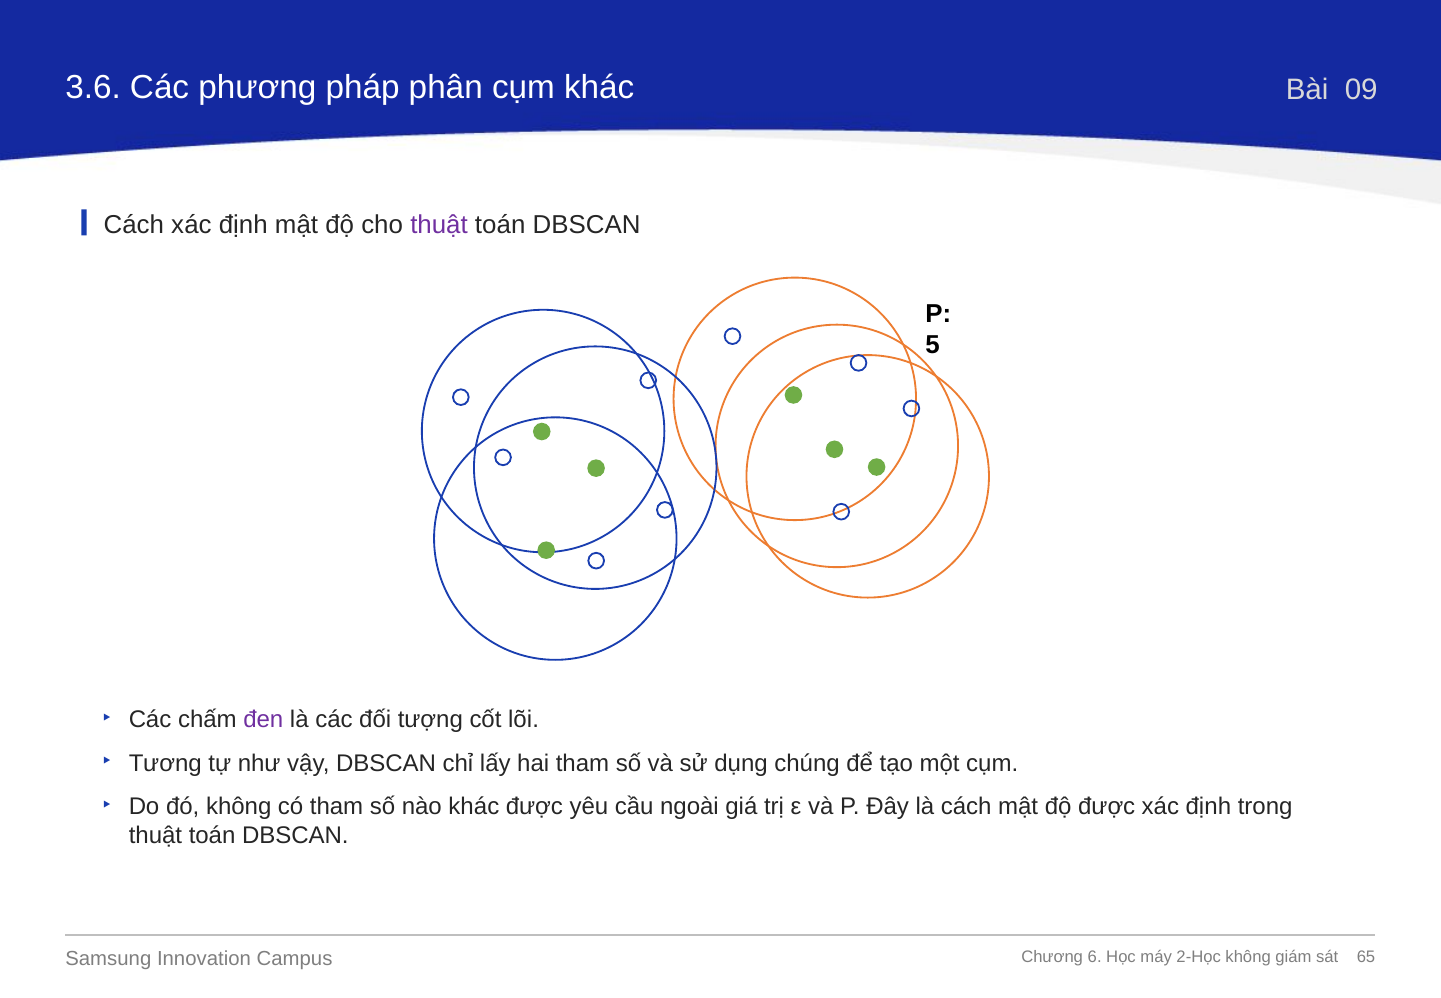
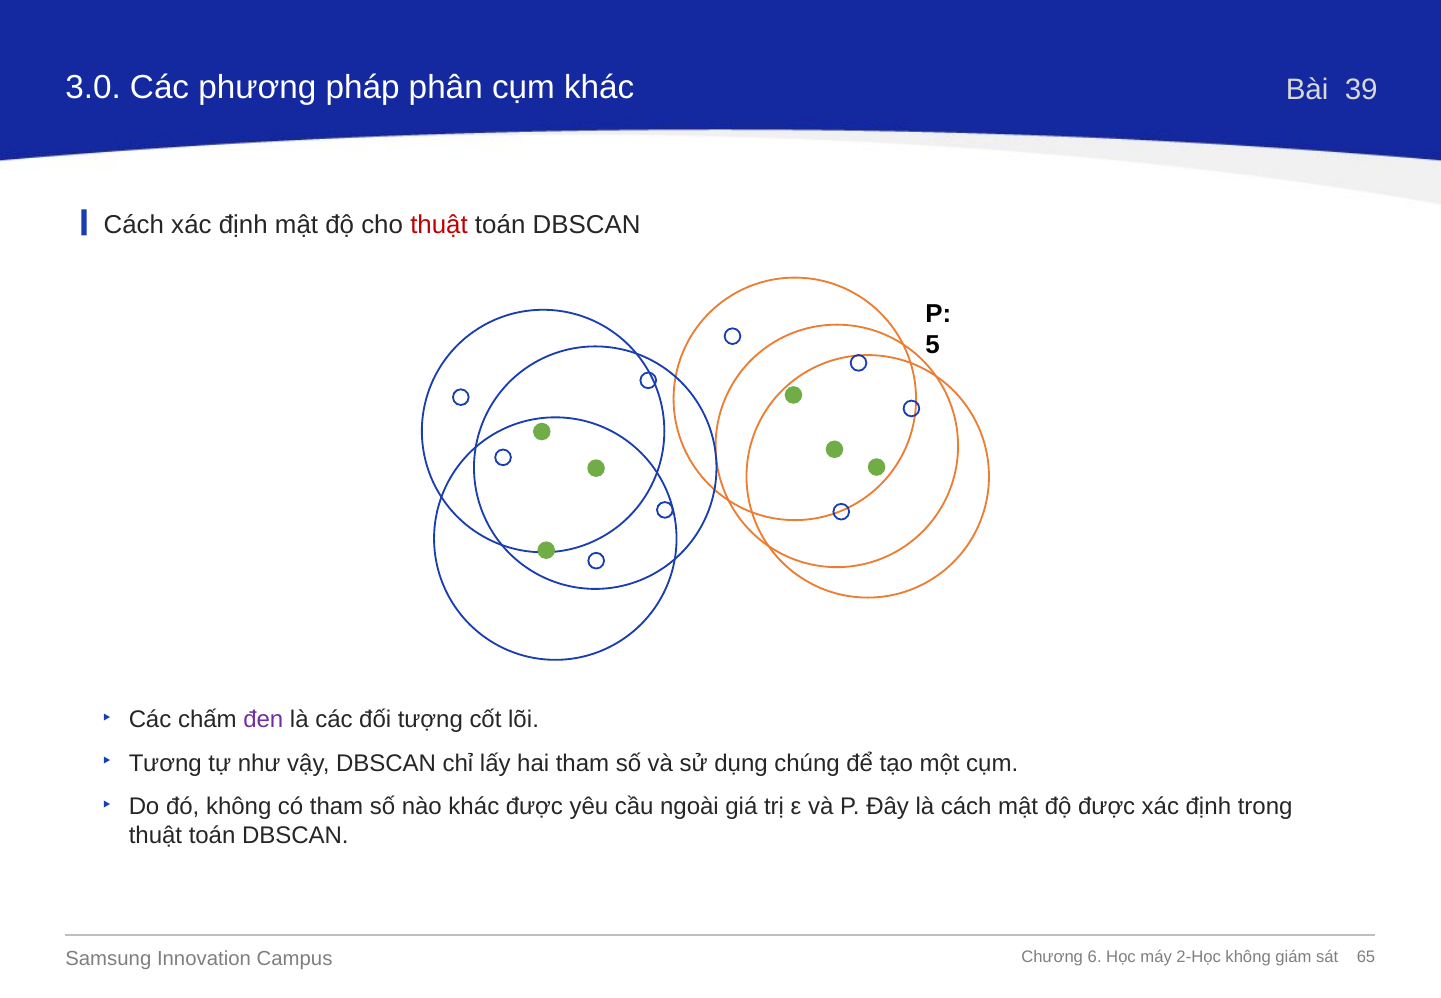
3.6: 3.6 -> 3.0
09: 09 -> 39
thuật at (439, 225) colour: purple -> red
